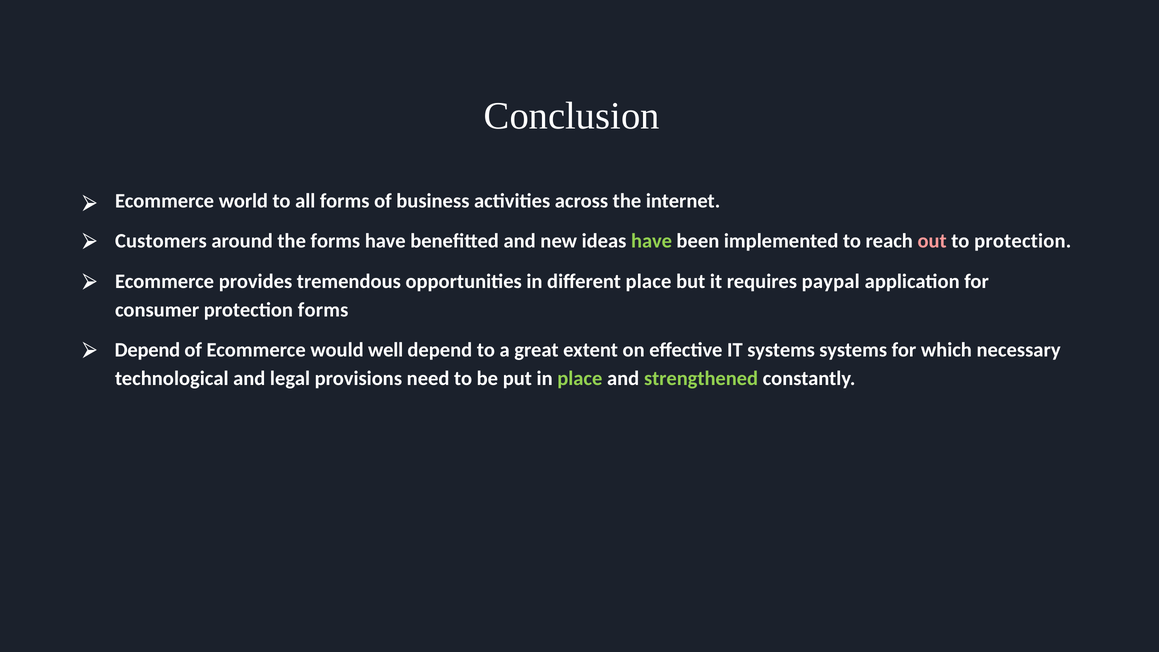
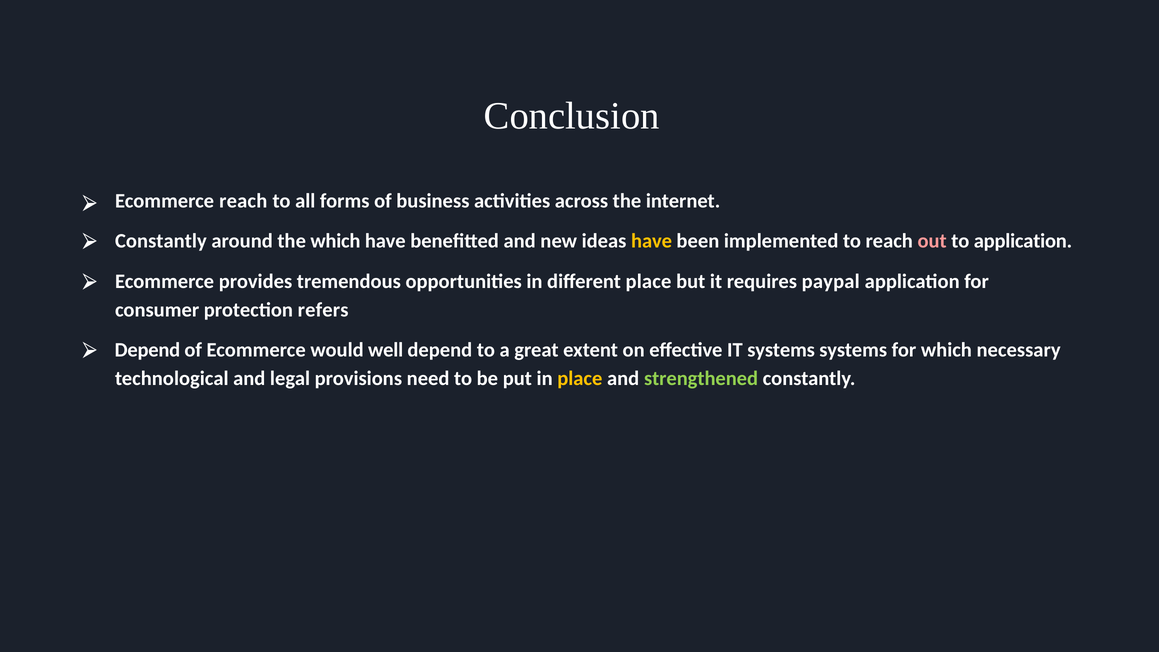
Ecommerce world: world -> reach
Customers at (161, 241): Customers -> Constantly
the forms: forms -> which
have at (652, 241) colour: light green -> yellow
to protection: protection -> application
protection forms: forms -> refers
place at (580, 378) colour: light green -> yellow
